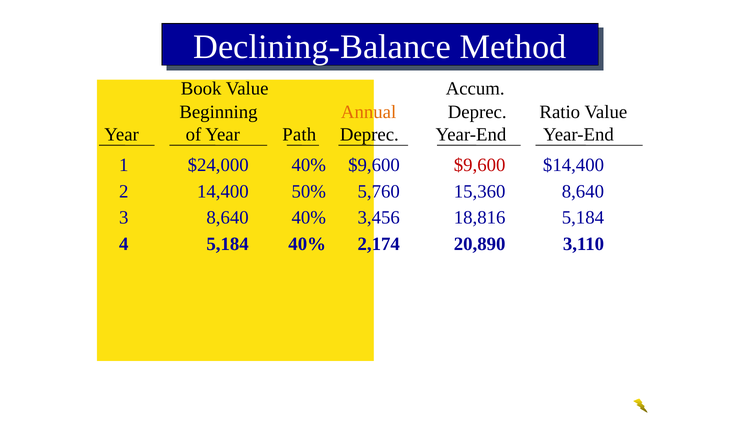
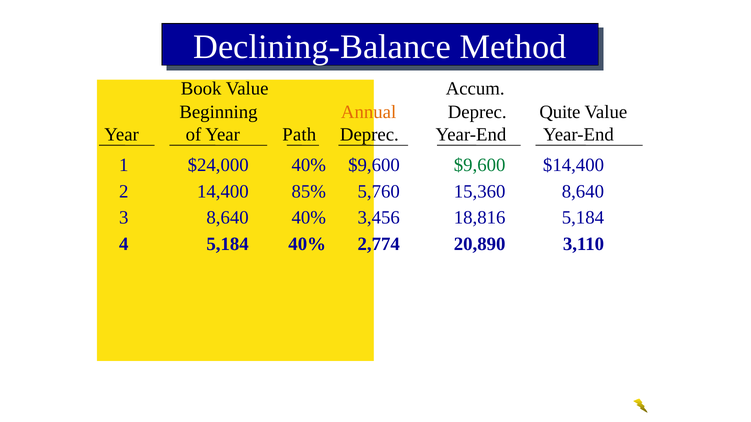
Ratio: Ratio -> Quite
$9,600 at (480, 165) colour: red -> green
50%: 50% -> 85%
2,174: 2,174 -> 2,774
